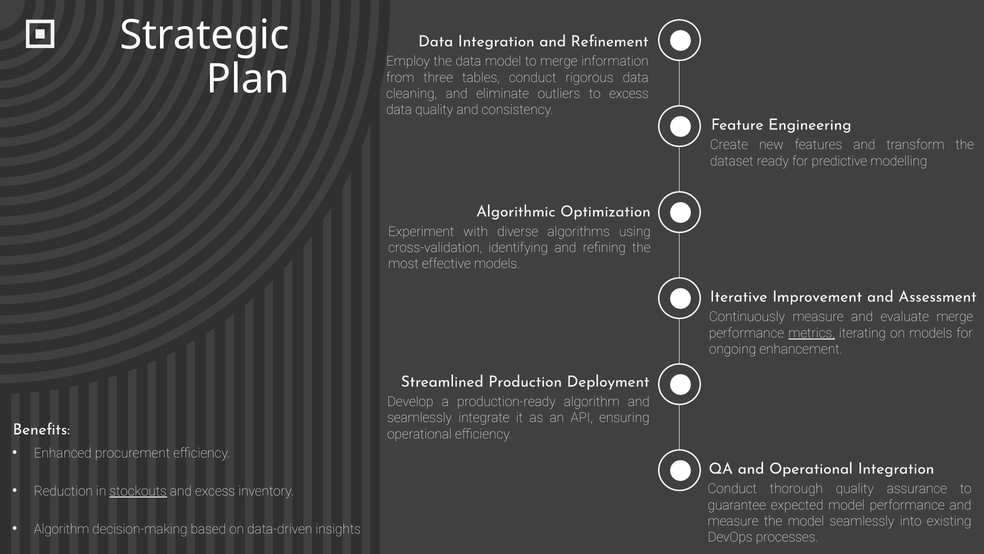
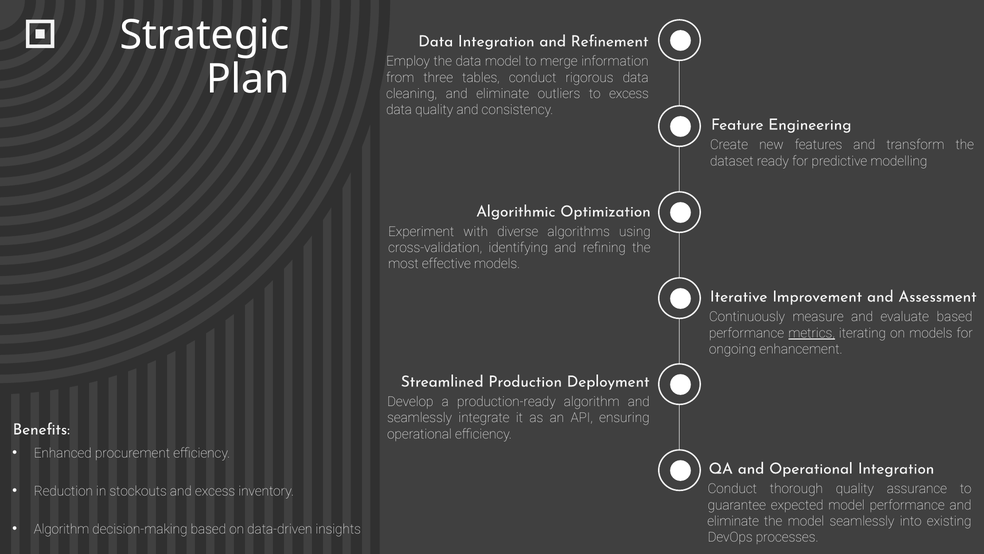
evaluate merge: merge -> based
stockouts underline: present -> none
measure at (733, 521): measure -> eliminate
